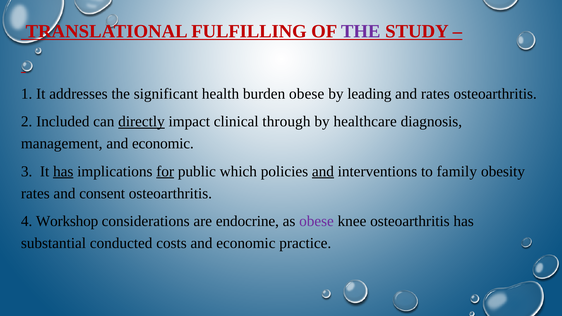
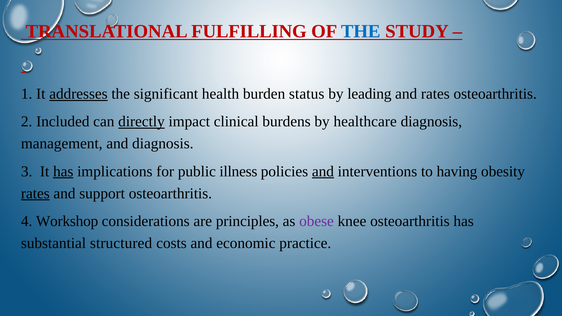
THE at (361, 31) colour: purple -> blue
addresses underline: none -> present
burden obese: obese -> status
through: through -> burdens
management and economic: economic -> diagnosis
for underline: present -> none
which: which -> illness
family: family -> having
rates at (35, 193) underline: none -> present
consent: consent -> support
endocrine: endocrine -> principles
conducted: conducted -> structured
